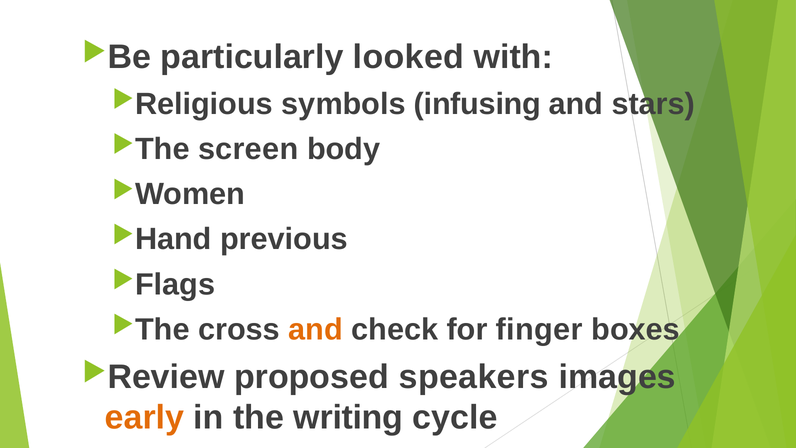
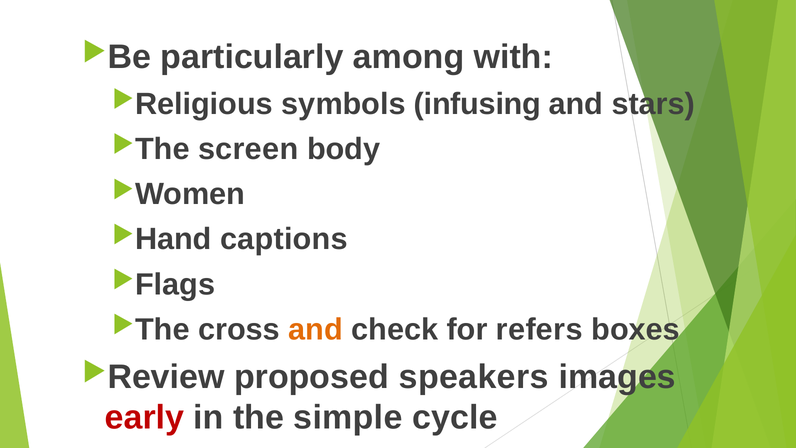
looked: looked -> among
previous: previous -> captions
finger: finger -> refers
early colour: orange -> red
writing: writing -> simple
